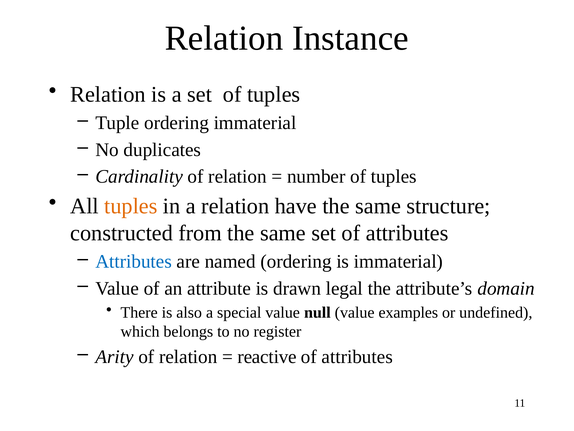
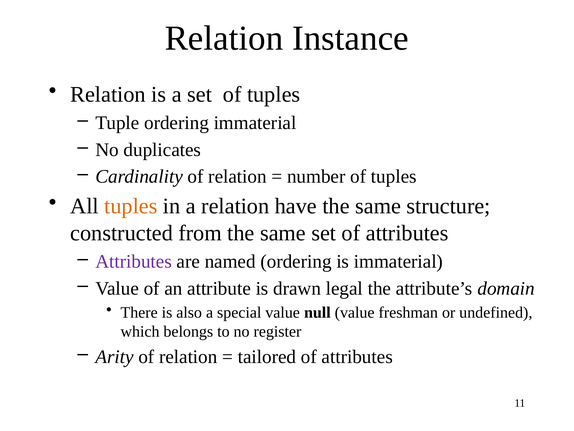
Attributes at (134, 261) colour: blue -> purple
examples: examples -> freshman
reactive: reactive -> tailored
